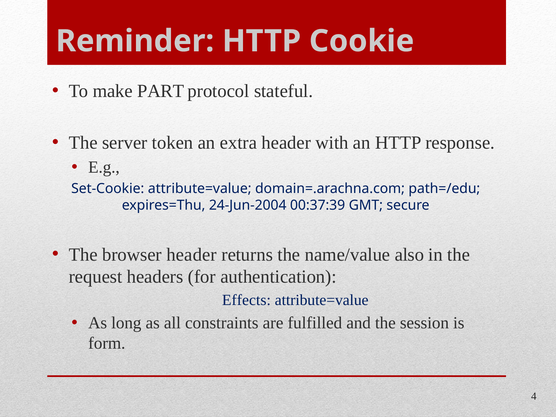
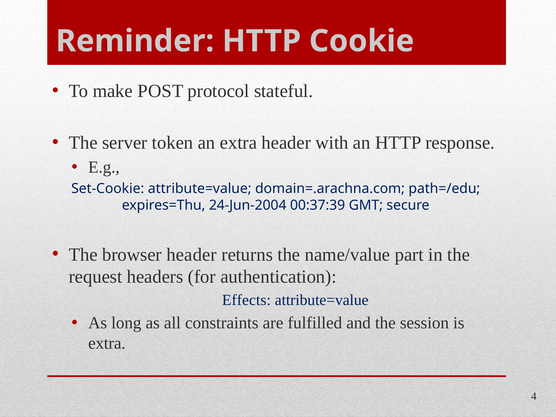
PART: PART -> POST
also: also -> part
form at (107, 343): form -> extra
